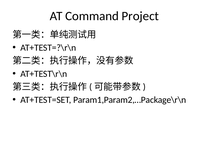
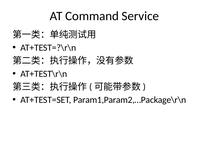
Project: Project -> Service
